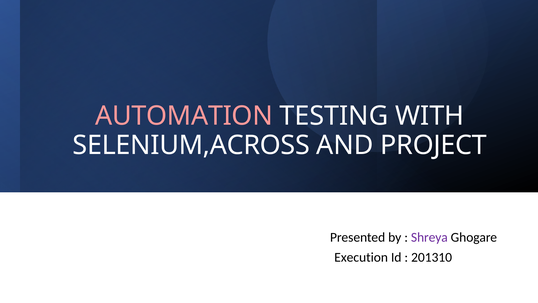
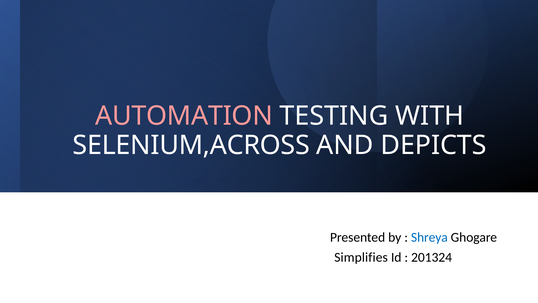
PROJECT: PROJECT -> DEPICTS
Shreya colour: purple -> blue
Execution: Execution -> Simplifies
201310: 201310 -> 201324
